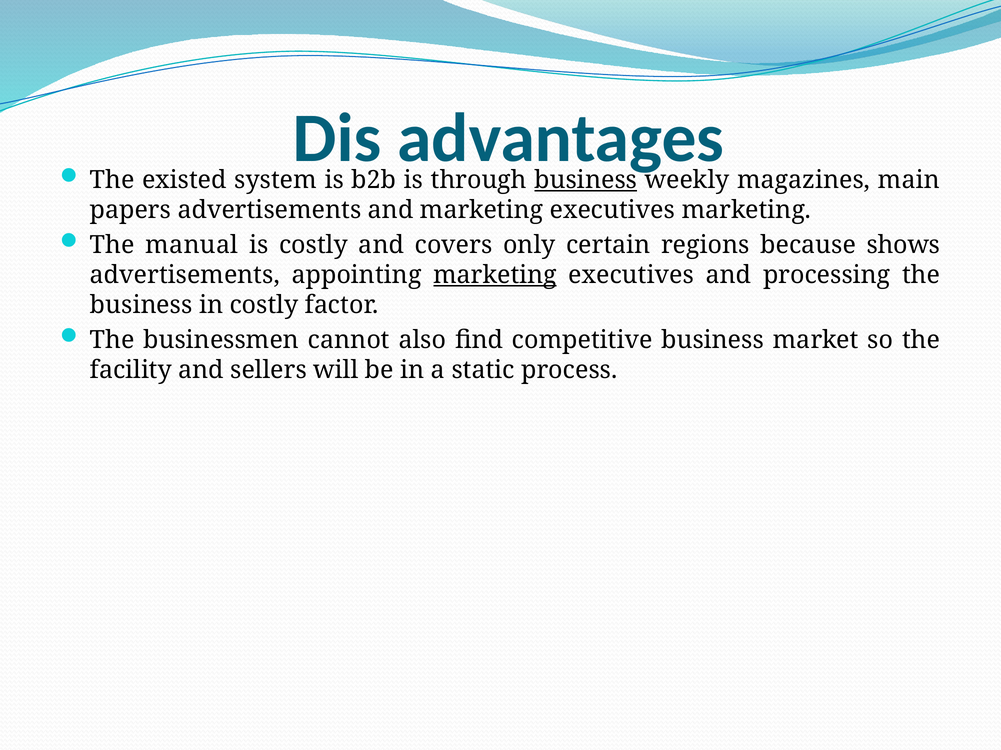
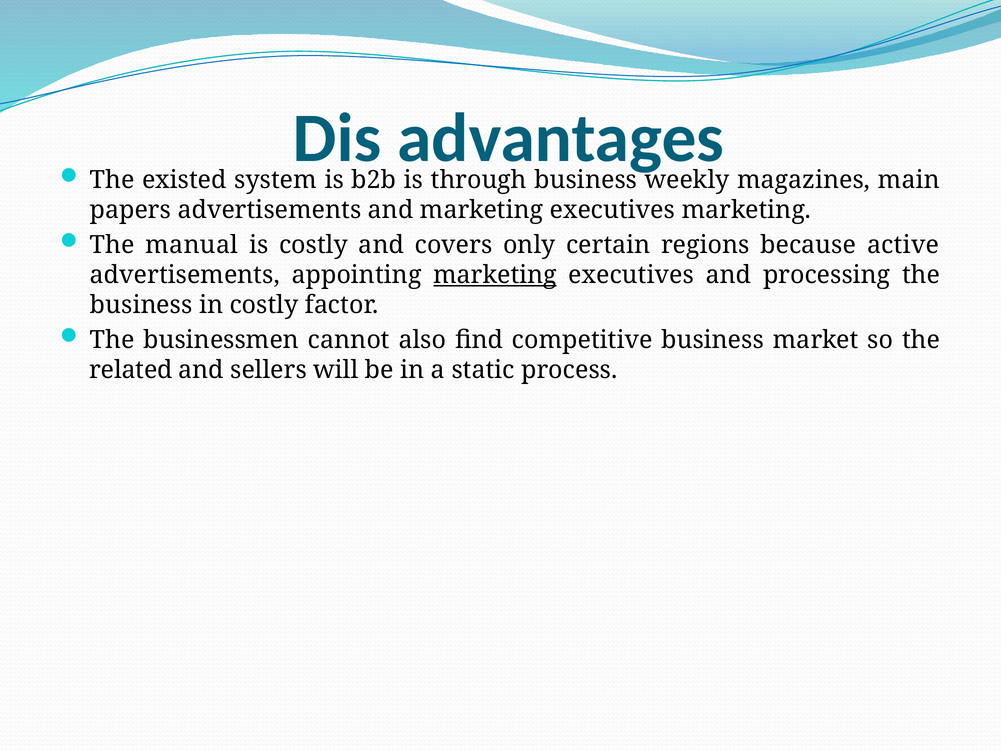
business at (586, 180) underline: present -> none
shows: shows -> active
facility: facility -> related
